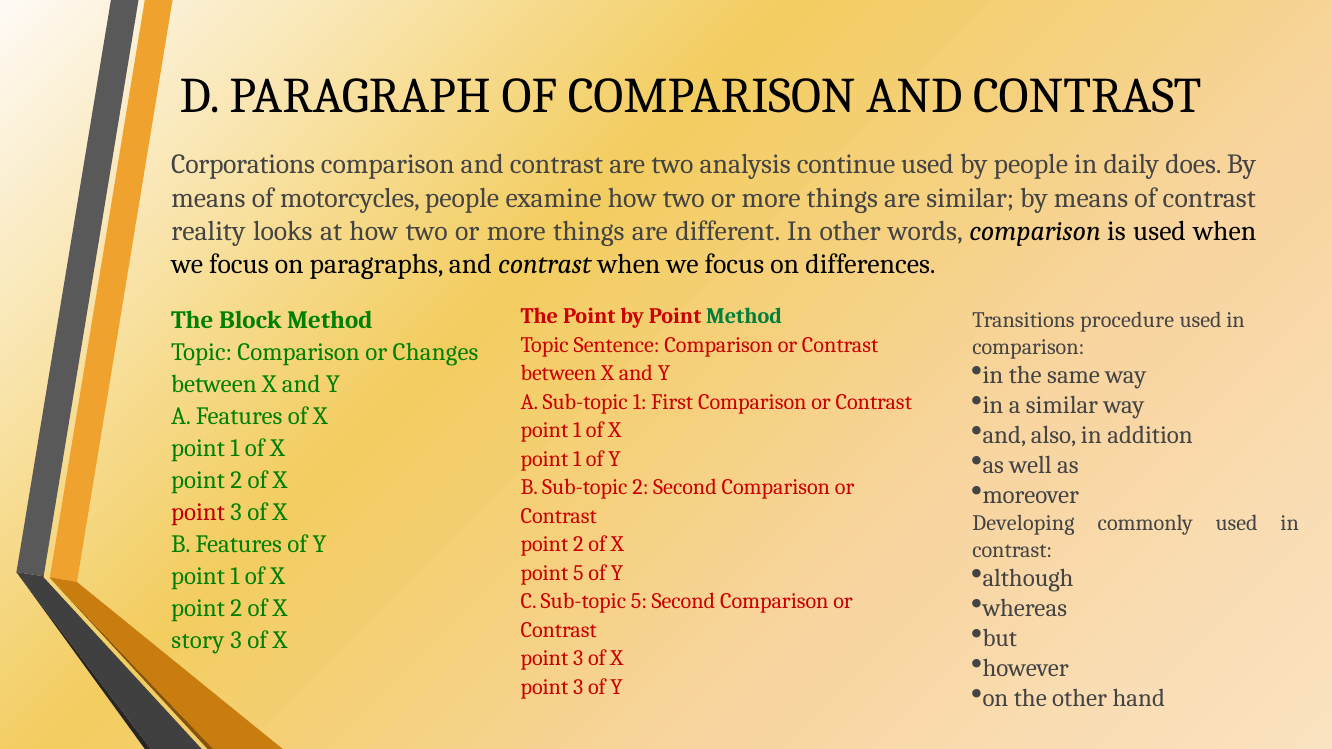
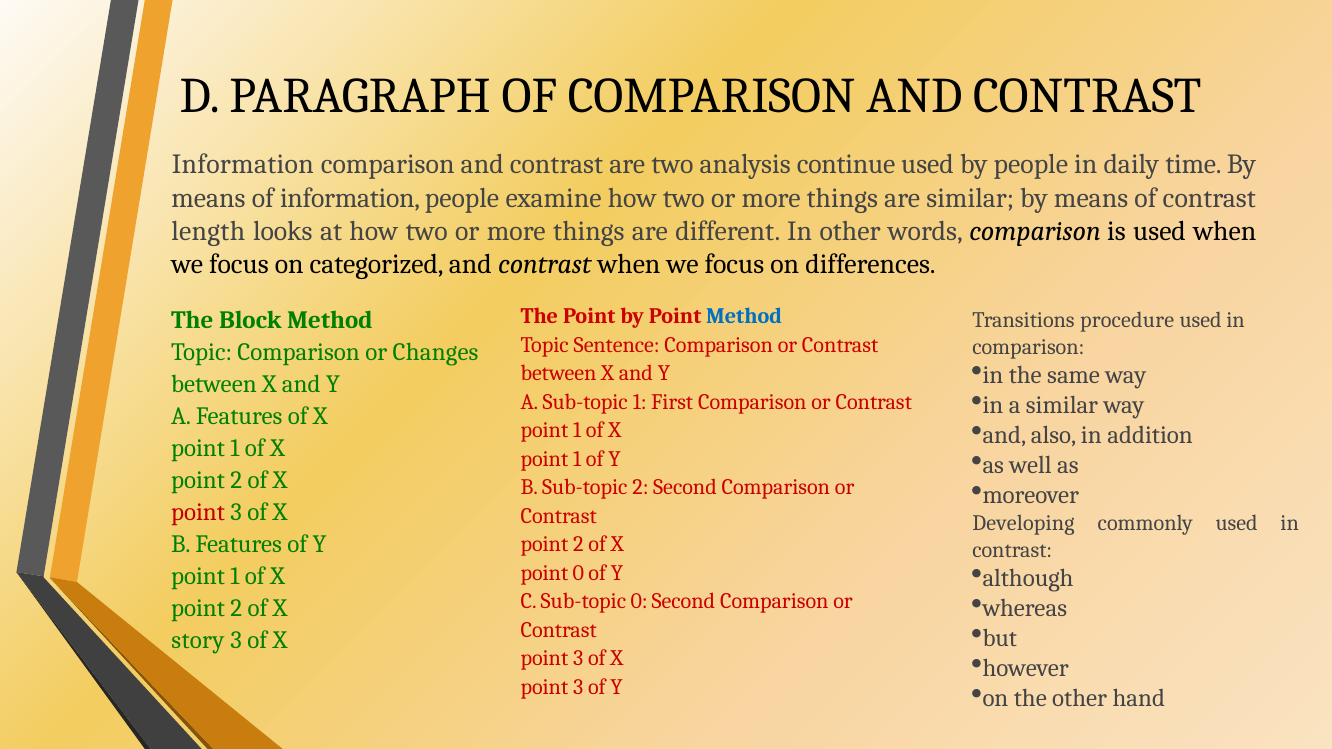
Corporations at (243, 165): Corporations -> Information
does: does -> time
of motorcycles: motorcycles -> information
reality: reality -> length
paragraphs: paragraphs -> categorized
Method at (744, 317) colour: green -> blue
point 5: 5 -> 0
Sub-topic 5: 5 -> 0
